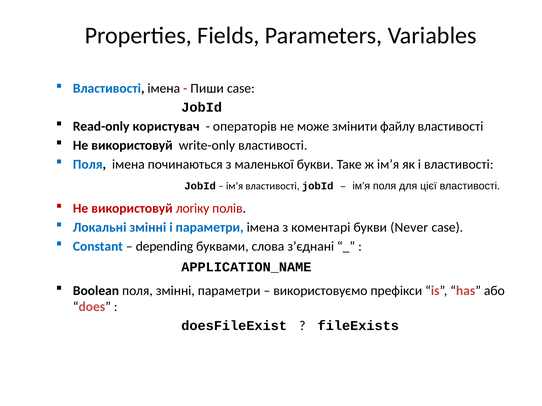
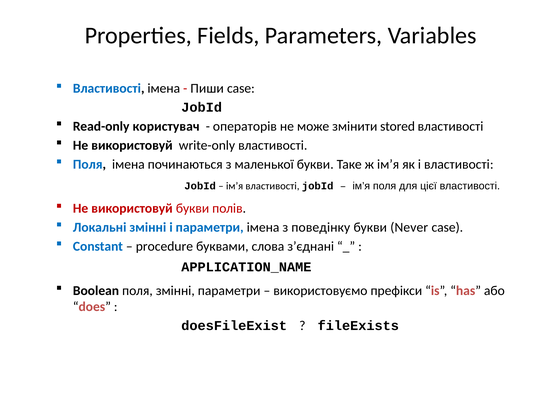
файлу: файлу -> stored
використовуй логіку: логіку -> букви
коментарі: коментарі -> поведінку
depending: depending -> procedure
